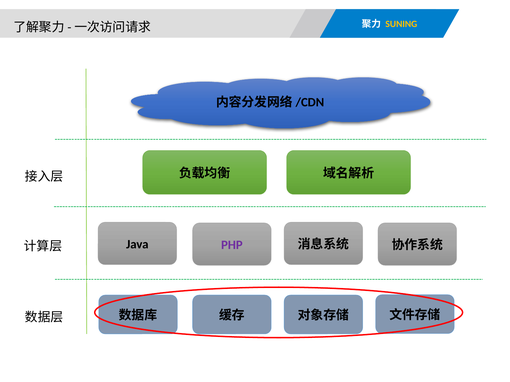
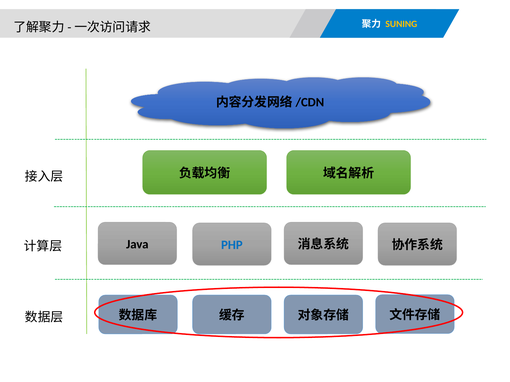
PHP colour: purple -> blue
